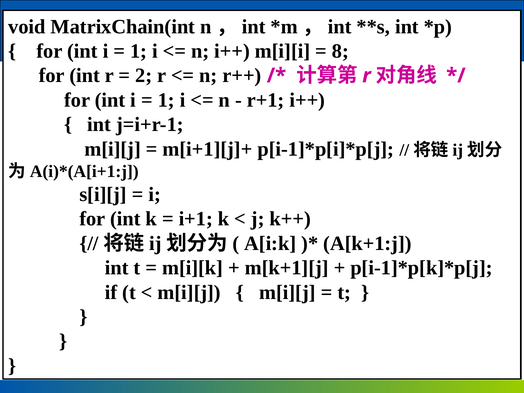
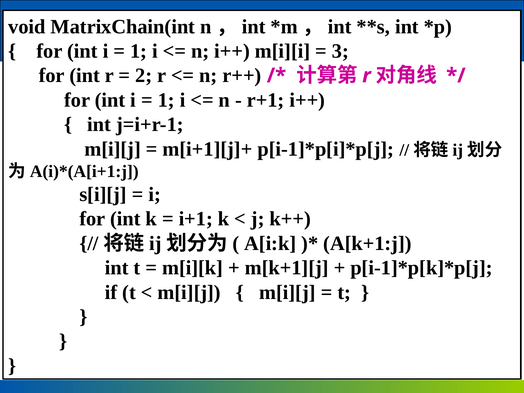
8: 8 -> 3
